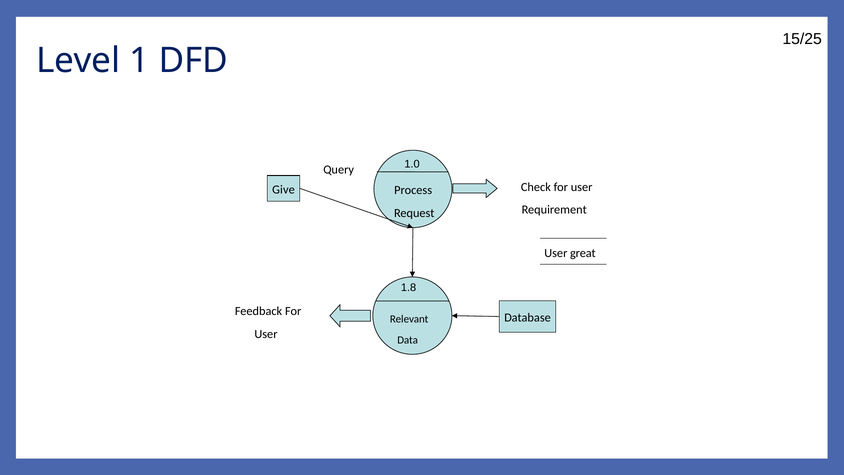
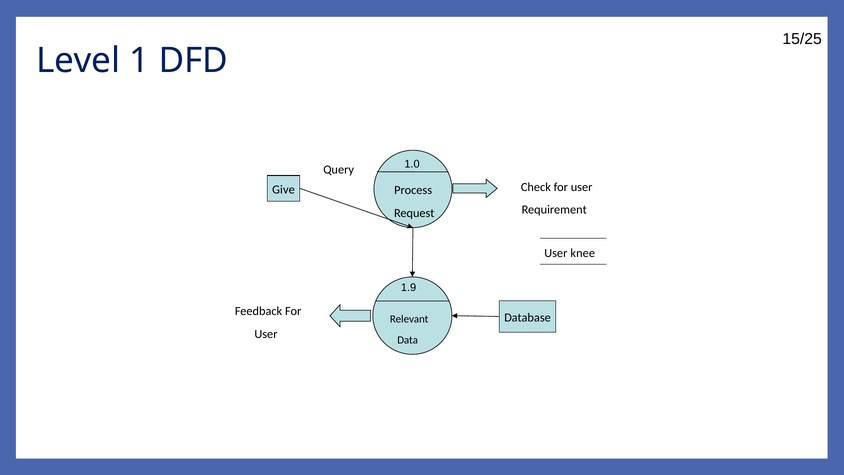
great: great -> knee
1.8: 1.8 -> 1.9
